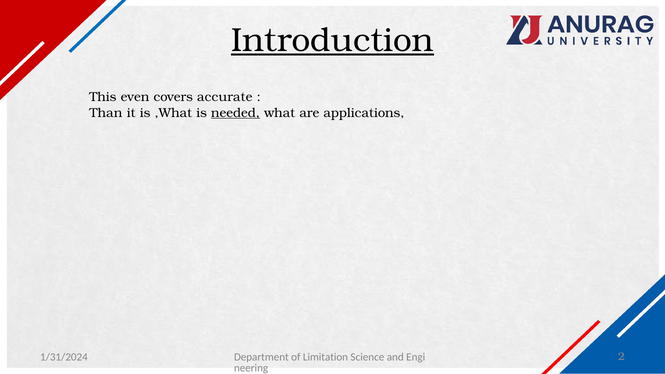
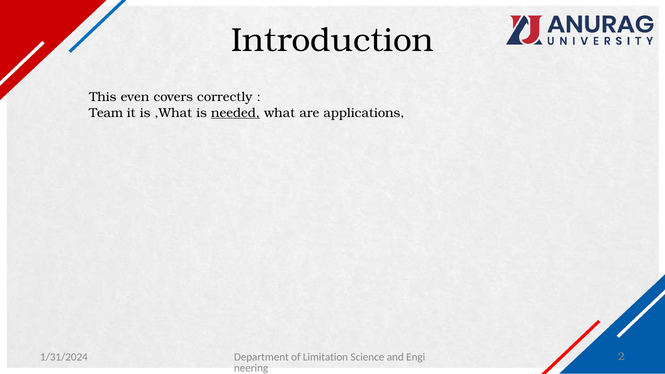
Introduction underline: present -> none
accurate: accurate -> correctly
Than: Than -> Team
